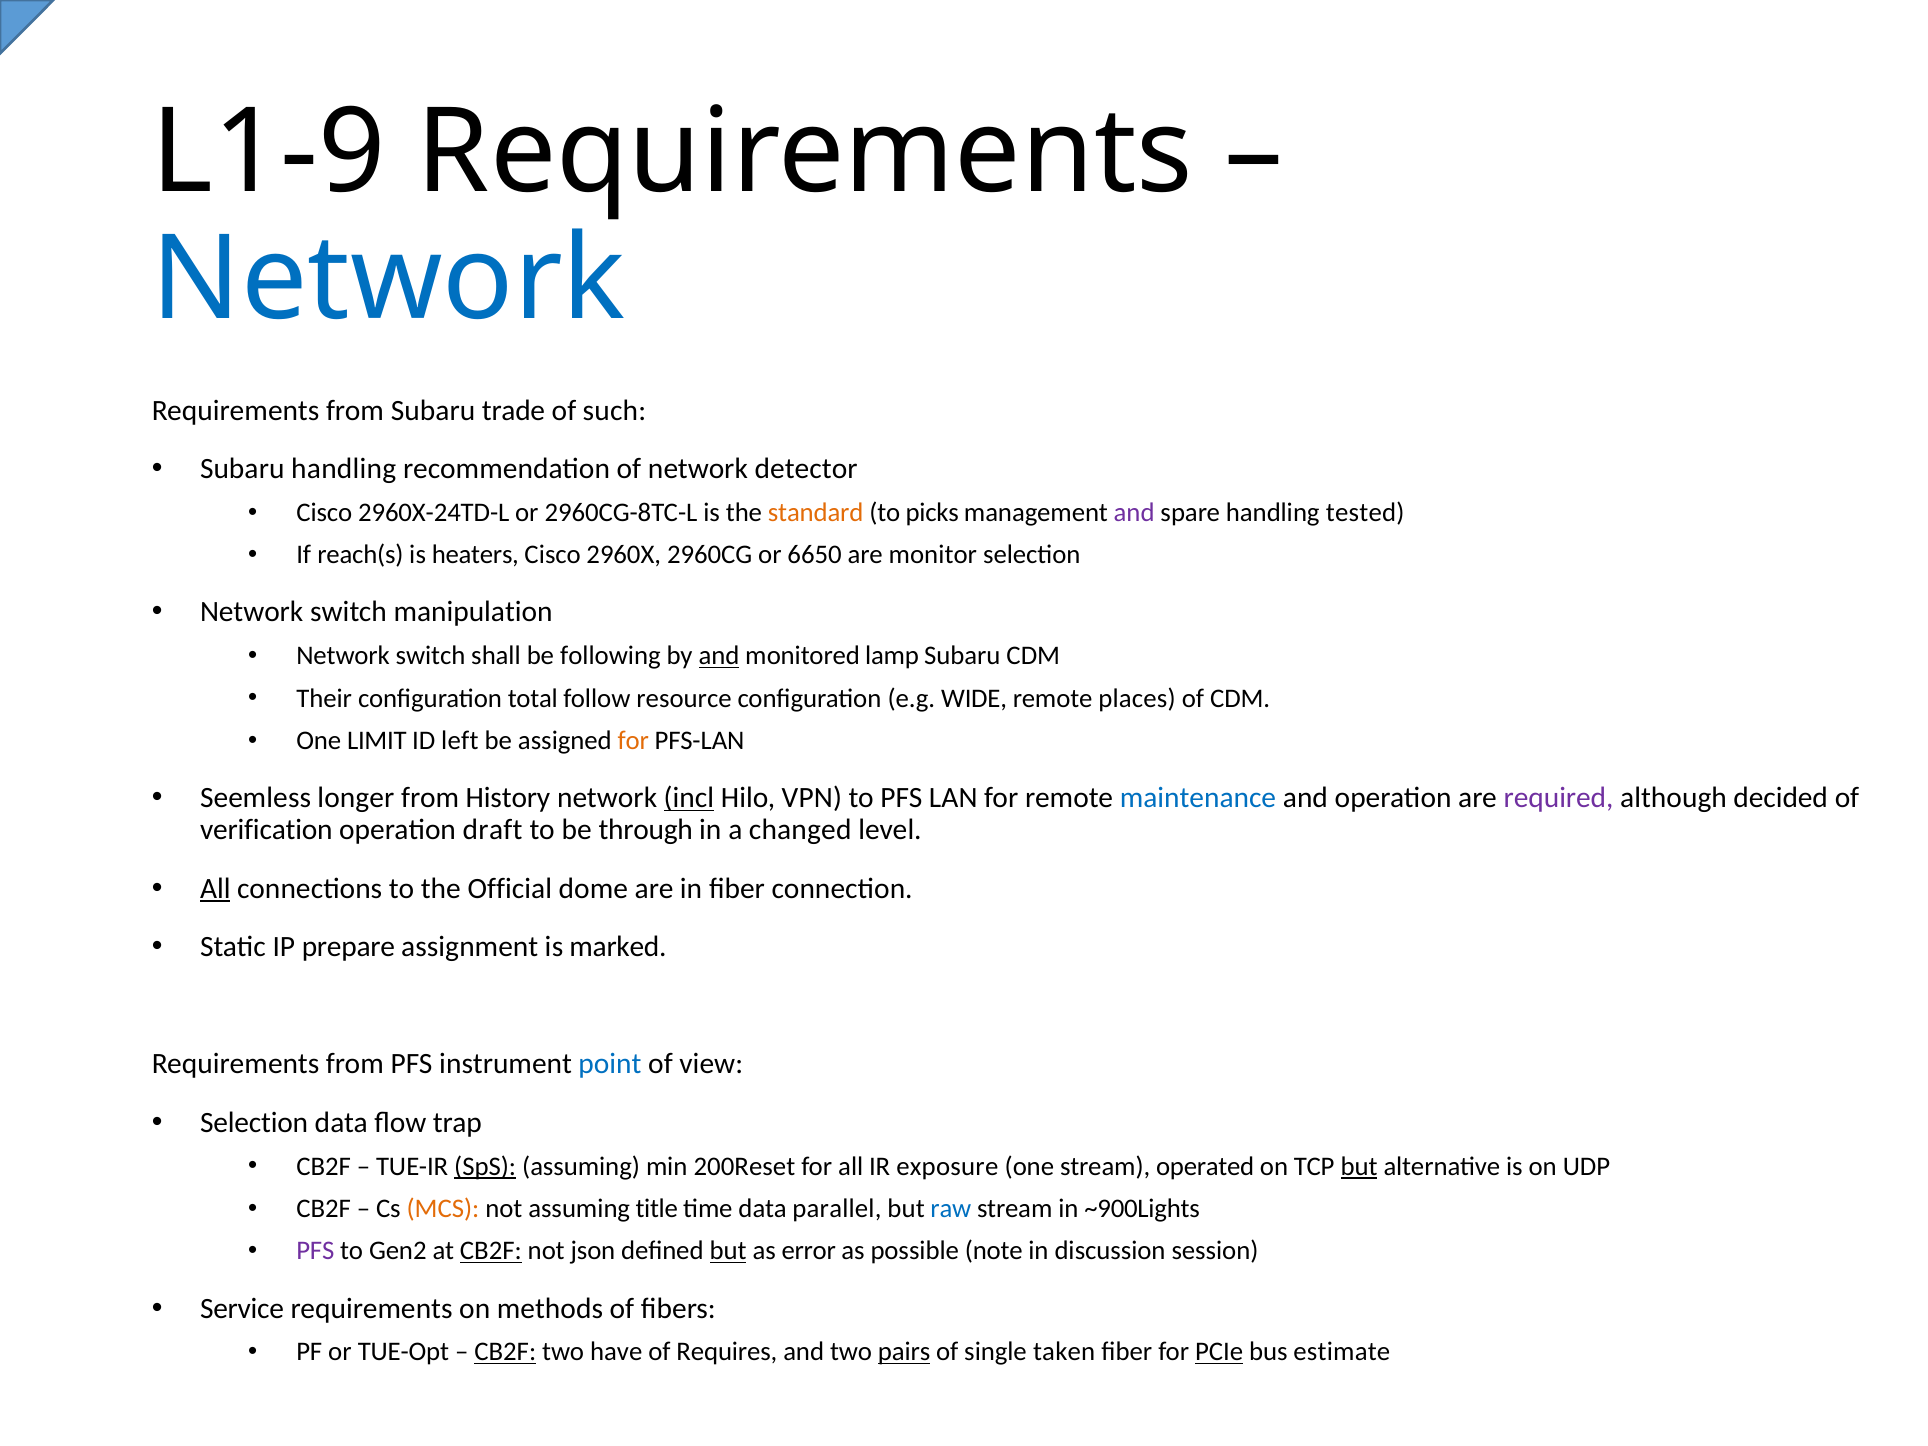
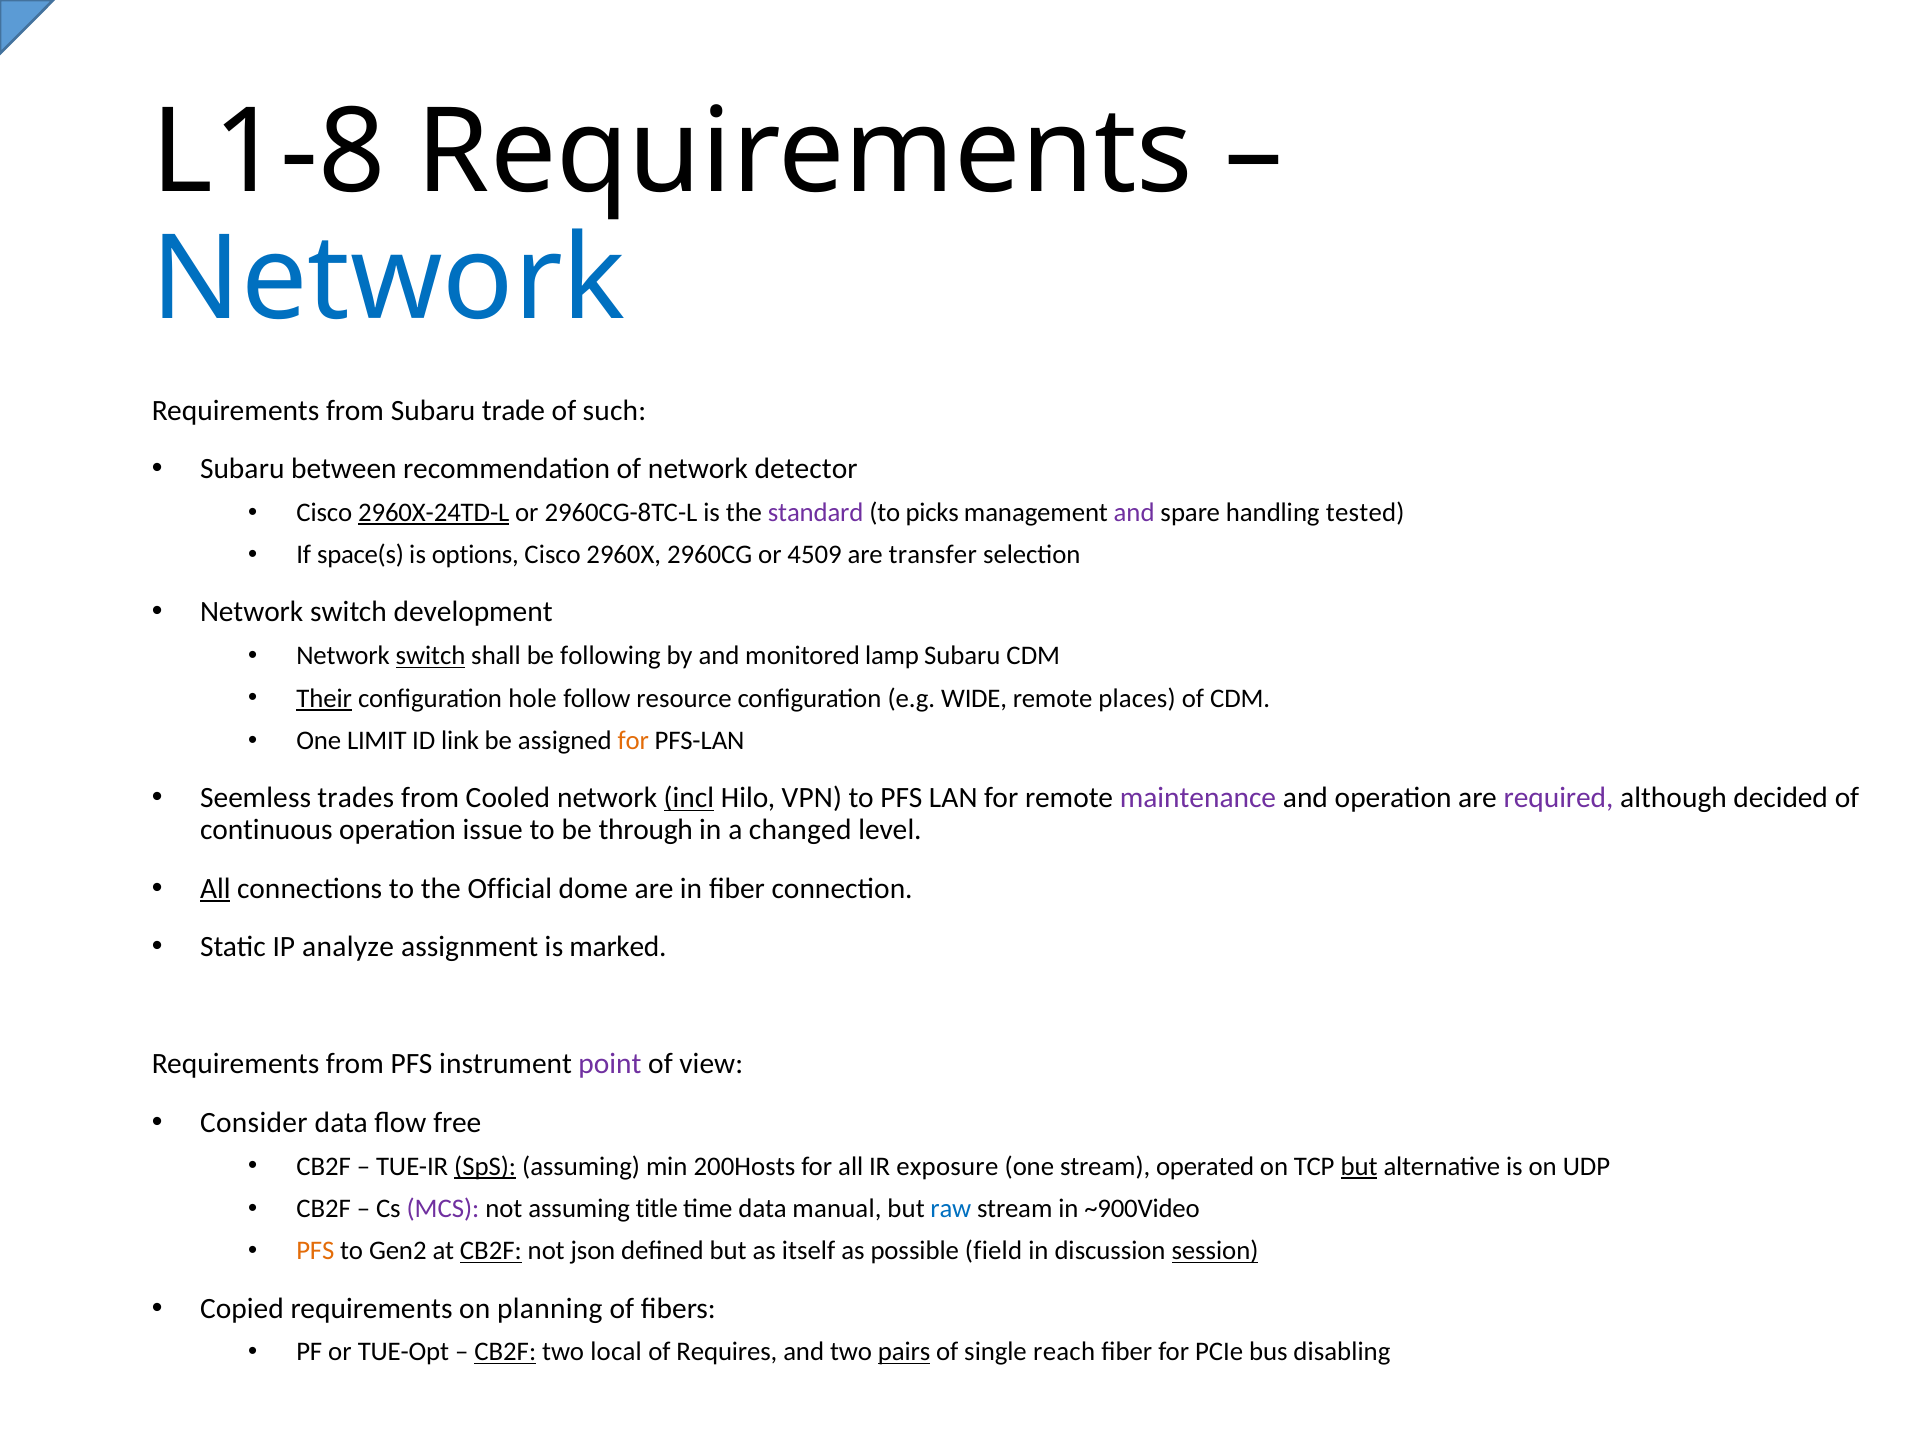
L1-9: L1-9 -> L1-8
Subaru handling: handling -> between
2960X-24TD-L underline: none -> present
standard colour: orange -> purple
reach(s: reach(s -> space(s
heaters: heaters -> options
6650: 6650 -> 4509
monitor: monitor -> transfer
manipulation: manipulation -> development
switch at (431, 656) underline: none -> present
and at (719, 656) underline: present -> none
Their underline: none -> present
total: total -> hole
left: left -> link
longer: longer -> trades
History: History -> Cooled
maintenance colour: blue -> purple
verification: verification -> continuous
draft: draft -> issue
prepare: prepare -> analyze
point colour: blue -> purple
Selection at (254, 1123): Selection -> Consider
trap: trap -> free
200Reset: 200Reset -> 200Hosts
MCS colour: orange -> purple
parallel: parallel -> manual
~900Lights: ~900Lights -> ~900Video
PFS at (315, 1251) colour: purple -> orange
but at (728, 1251) underline: present -> none
error: error -> itself
note: note -> field
session underline: none -> present
Service: Service -> Copied
methods: methods -> planning
have: have -> local
taken: taken -> reach
PCIe underline: present -> none
estimate: estimate -> disabling
